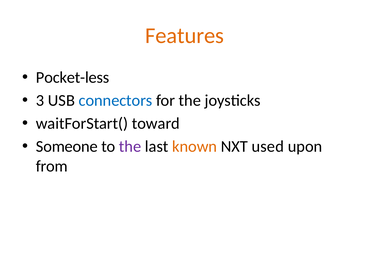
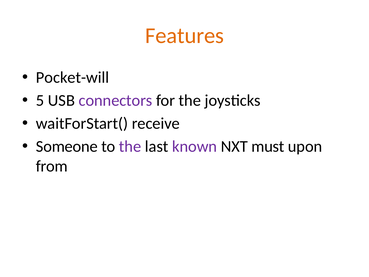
Pocket-less: Pocket-less -> Pocket-will
3: 3 -> 5
connectors colour: blue -> purple
toward: toward -> receive
known colour: orange -> purple
used: used -> must
